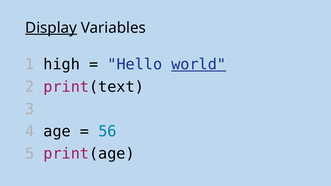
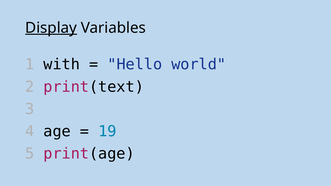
high: high -> with
world underline: present -> none
56: 56 -> 19
